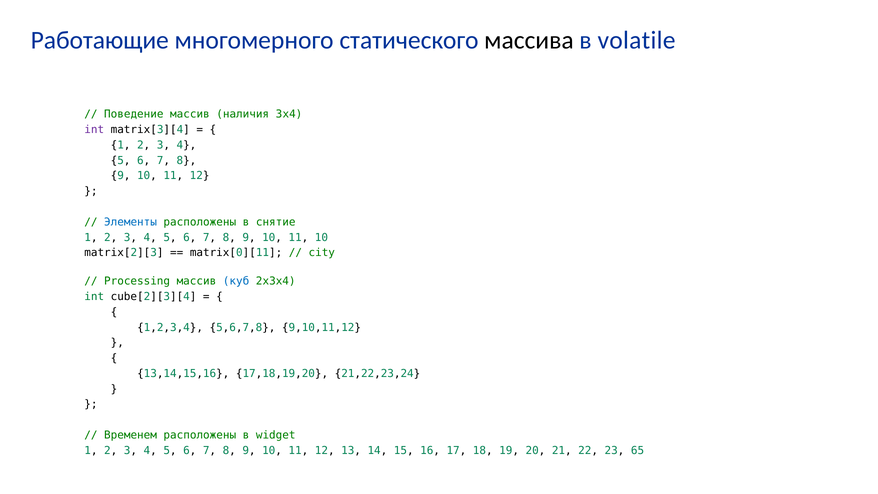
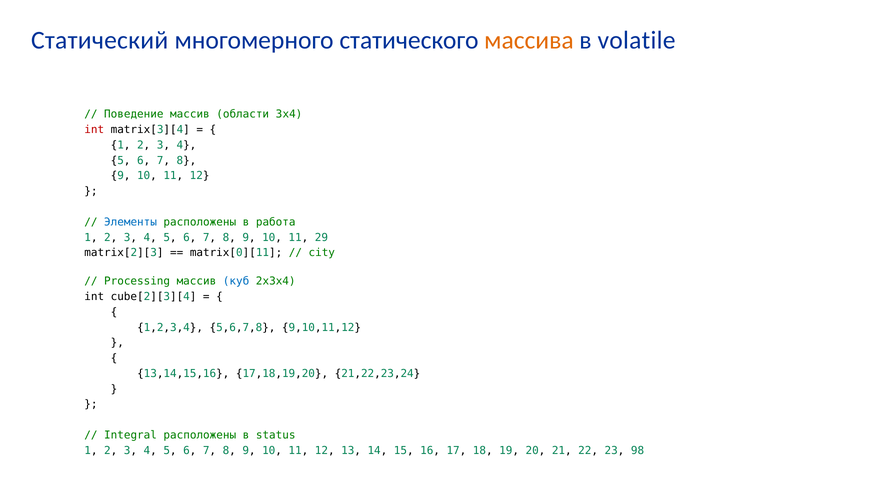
Работающие: Работающие -> Статический
массива colour: black -> orange
наличия: наличия -> области
int at (94, 130) colour: purple -> red
снятие: снятие -> работа
11 10: 10 -> 29
int at (94, 297) colour: green -> black
Временем: Временем -> Integral
widget: widget -> status
65: 65 -> 98
